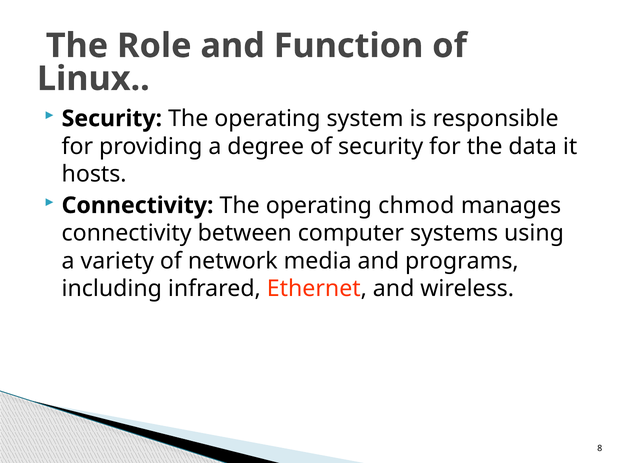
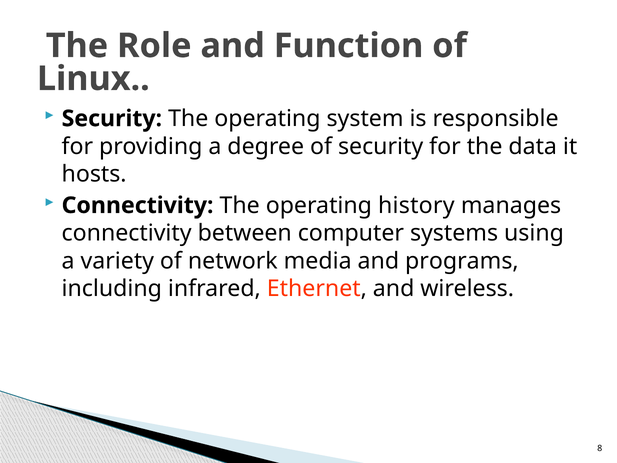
chmod: chmod -> history
